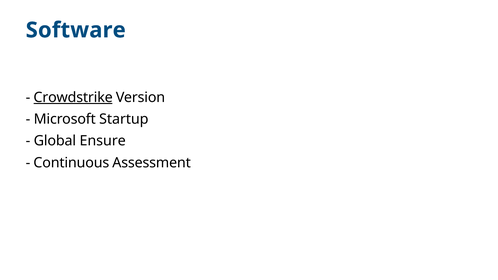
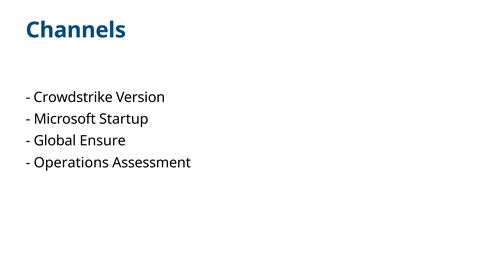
Software: Software -> Channels
Crowdstrike underline: present -> none
Continuous: Continuous -> Operations
